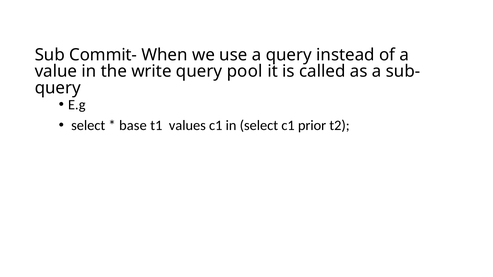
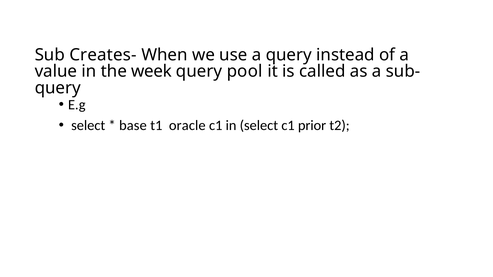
Commit-: Commit- -> Creates-
write: write -> week
values: values -> oracle
